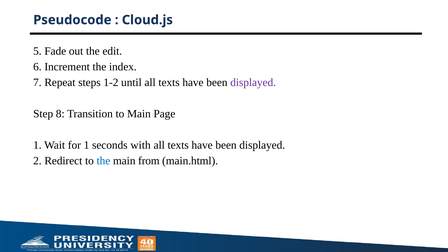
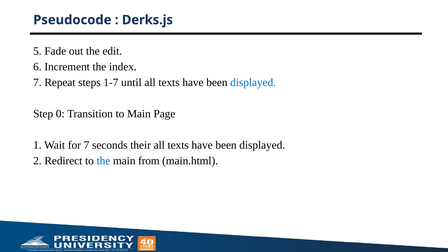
Cloud.js: Cloud.js -> Derks.js
1-2: 1-2 -> 1-7
displayed at (253, 83) colour: purple -> blue
8: 8 -> 0
for 1: 1 -> 7
with: with -> their
